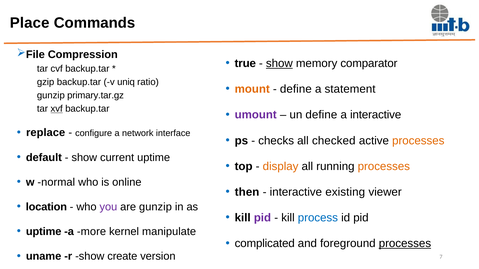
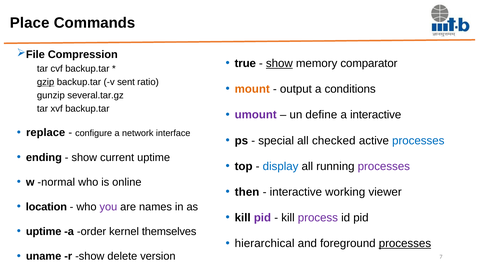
gzip underline: none -> present
uniq: uniq -> sent
define at (296, 89): define -> output
statement: statement -> conditions
primary.tar.gz: primary.tar.gz -> several.tar.gz
xvf underline: present -> none
checks: checks -> special
processes at (418, 141) colour: orange -> blue
default: default -> ending
display colour: orange -> blue
processes at (384, 167) colour: orange -> purple
existing: existing -> working
are gunzip: gunzip -> names
process colour: blue -> purple
more: more -> order
manipulate: manipulate -> themselves
complicated: complicated -> hierarchical
create: create -> delete
